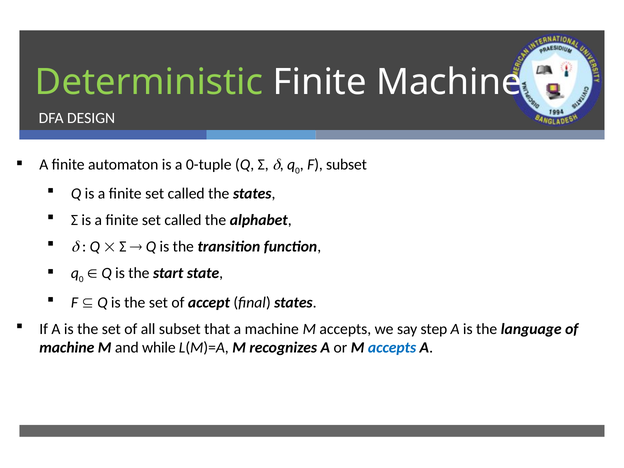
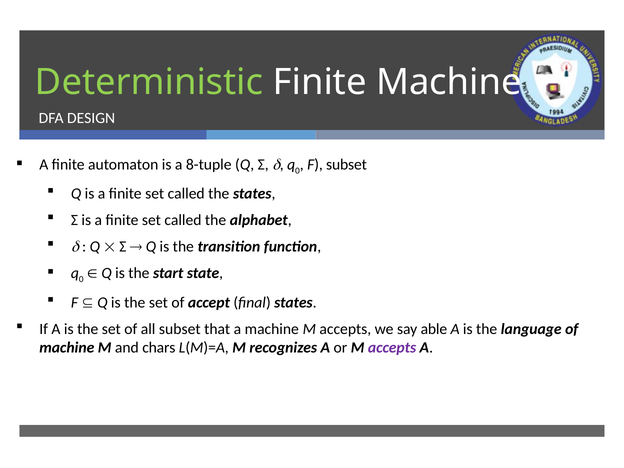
0-tuple: 0-tuple -> 8-tuple
step: step -> able
while: while -> chars
accepts at (392, 348) colour: blue -> purple
